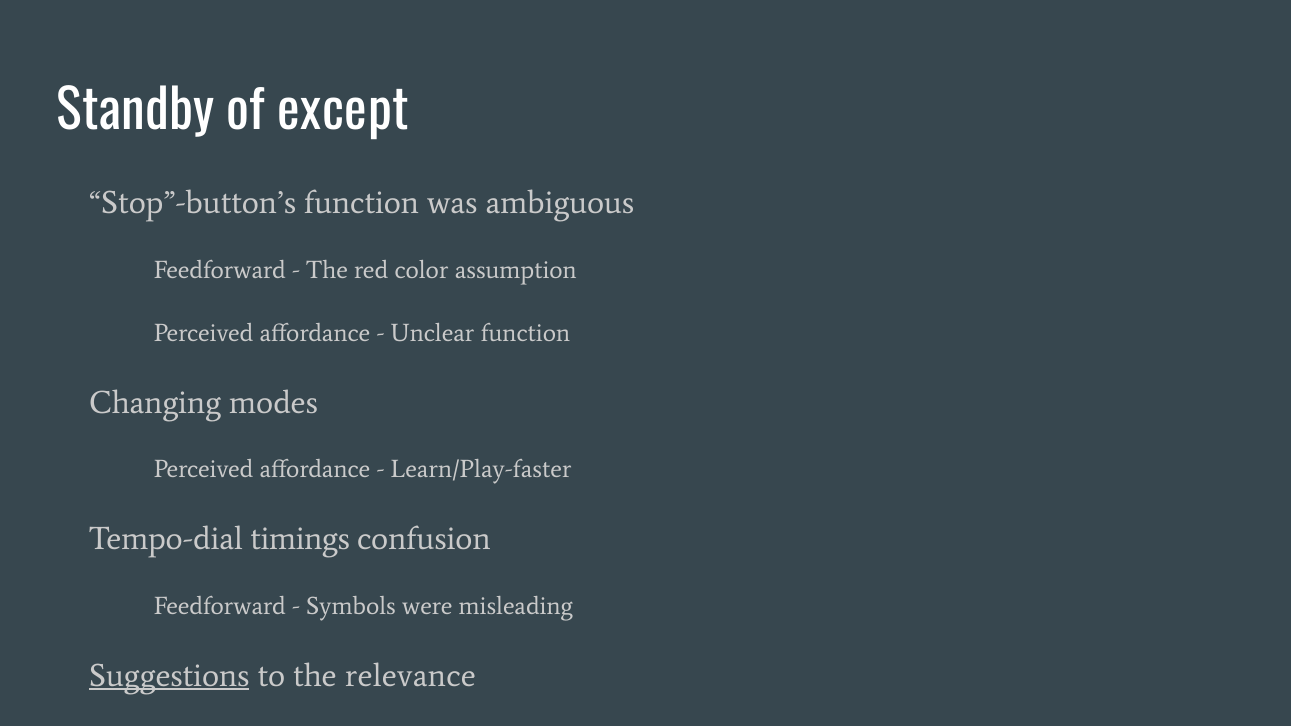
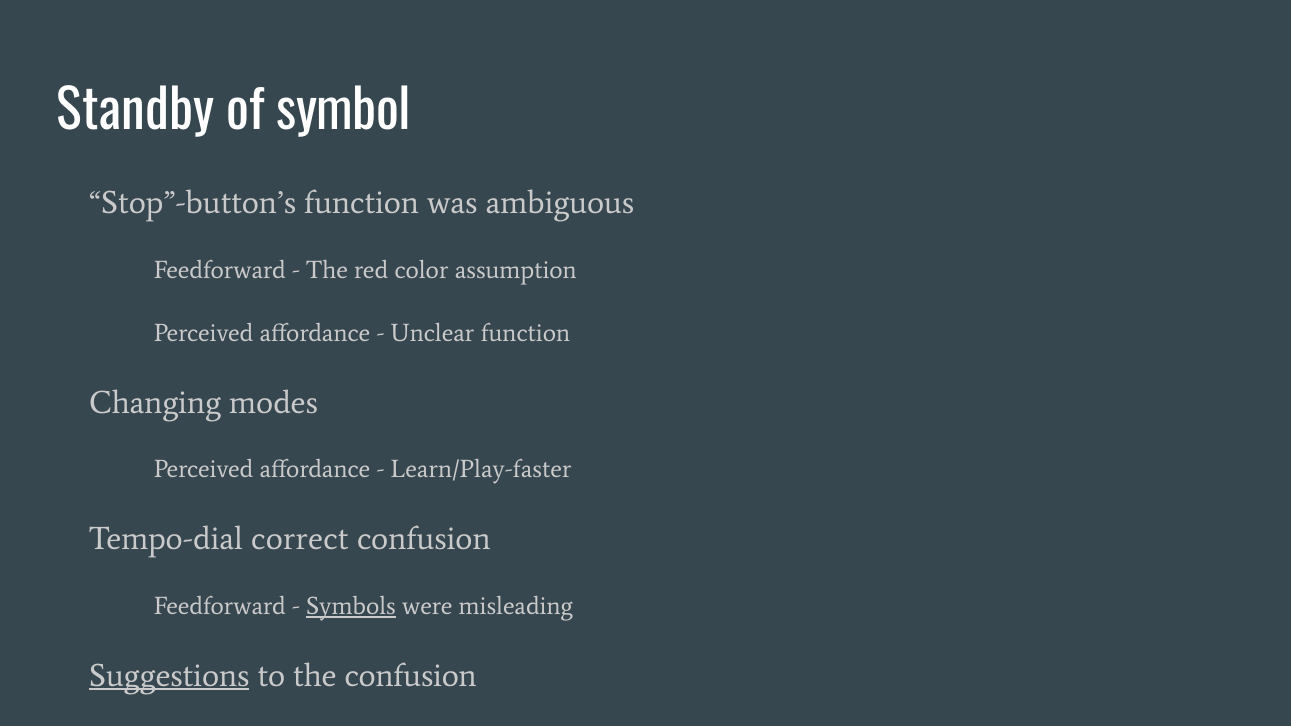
except: except -> symbol
Tempo-dial timings: timings -> correct
Symbols at (351, 606) underline: none -> present
the relevance: relevance -> confusion
